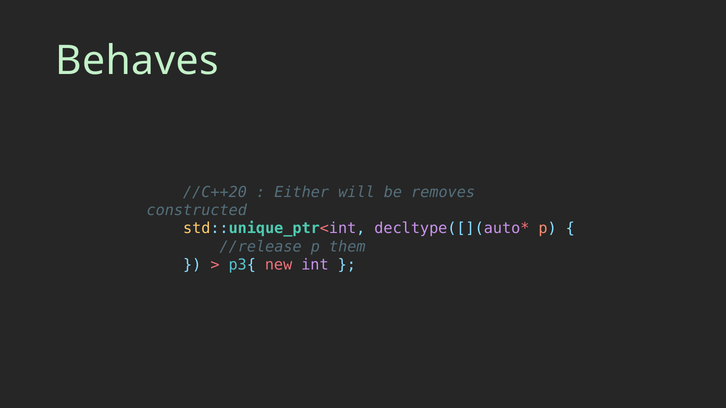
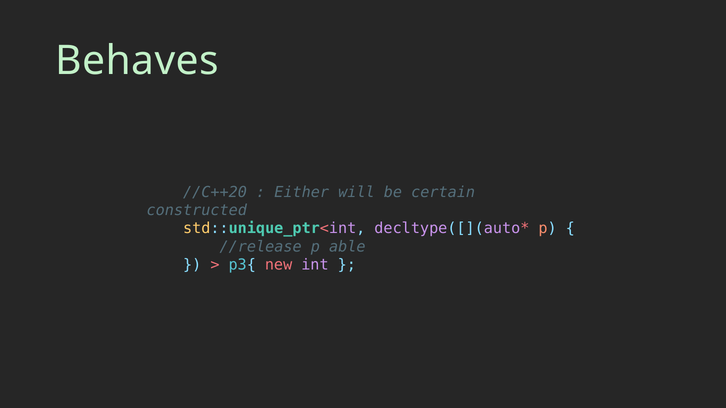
removes: removes -> certain
them: them -> able
